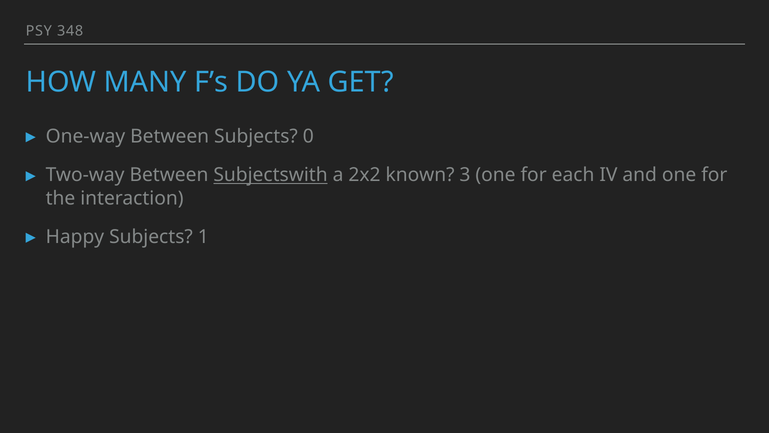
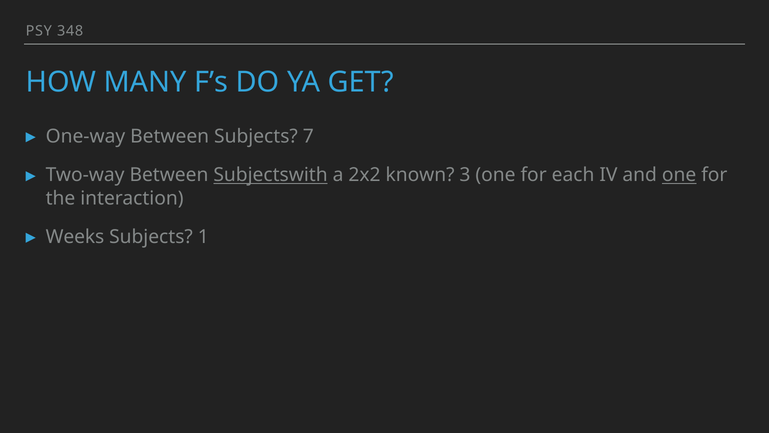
0: 0 -> 7
one at (679, 175) underline: none -> present
Happy: Happy -> Weeks
